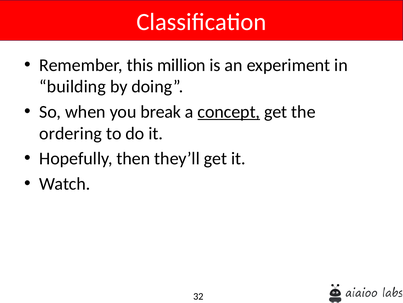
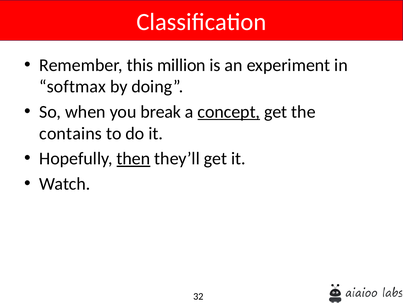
building: building -> softmax
ordering: ordering -> contains
then underline: none -> present
